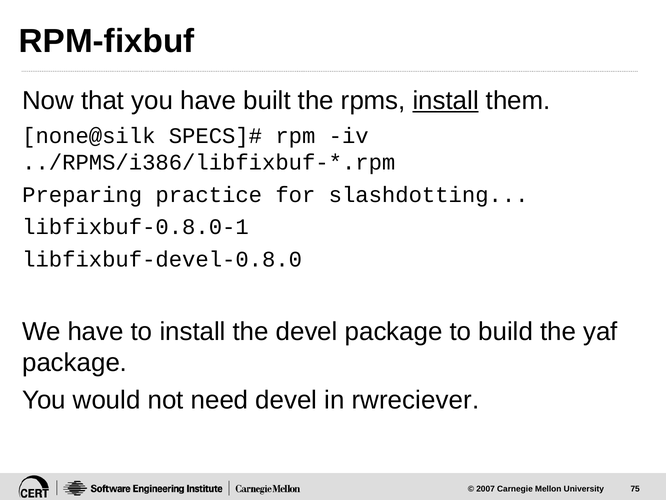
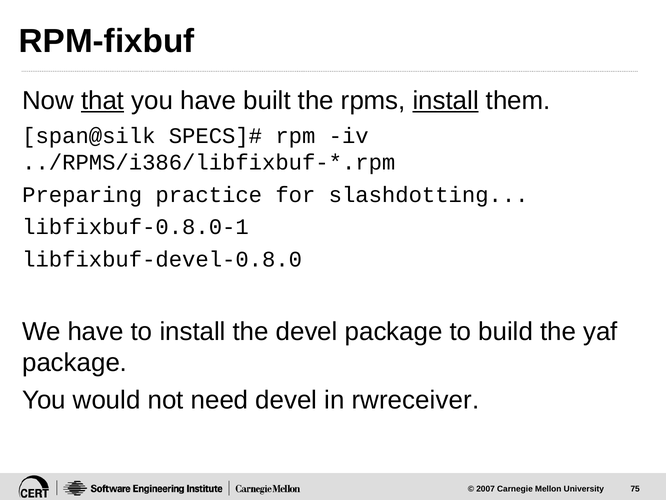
that underline: none -> present
none@silk: none@silk -> span@silk
rwreciever: rwreciever -> rwreceiver
